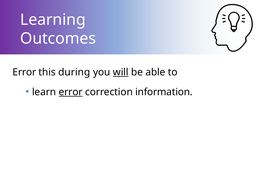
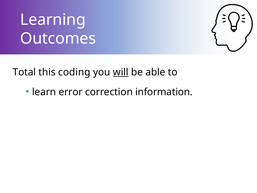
Error at (24, 72): Error -> Total
during: during -> coding
error at (71, 92) underline: present -> none
